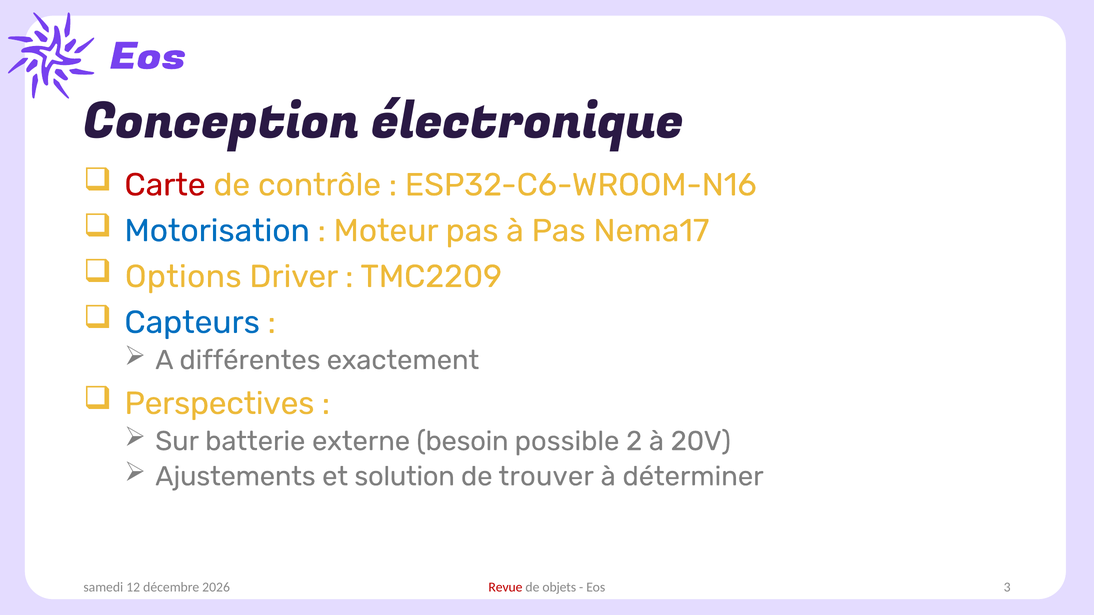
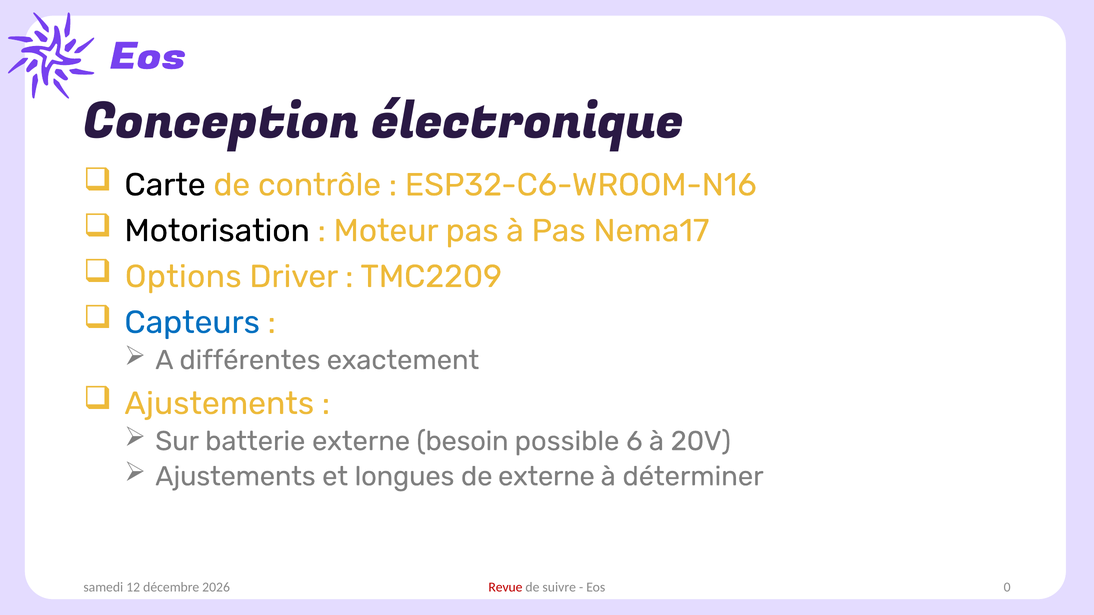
Carte colour: red -> black
Motorisation colour: blue -> black
Perspectives at (219, 404): Perspectives -> Ajustements
2: 2 -> 6
solution: solution -> longues
de trouver: trouver -> externe
objets: objets -> suivre
3: 3 -> 0
